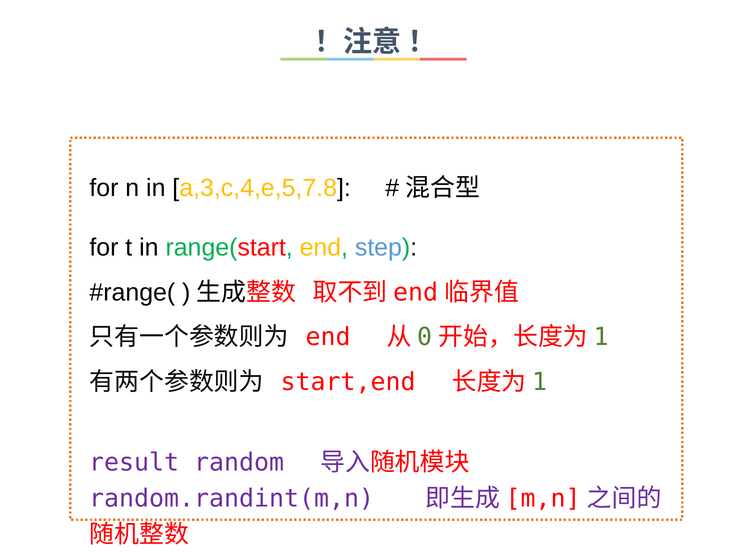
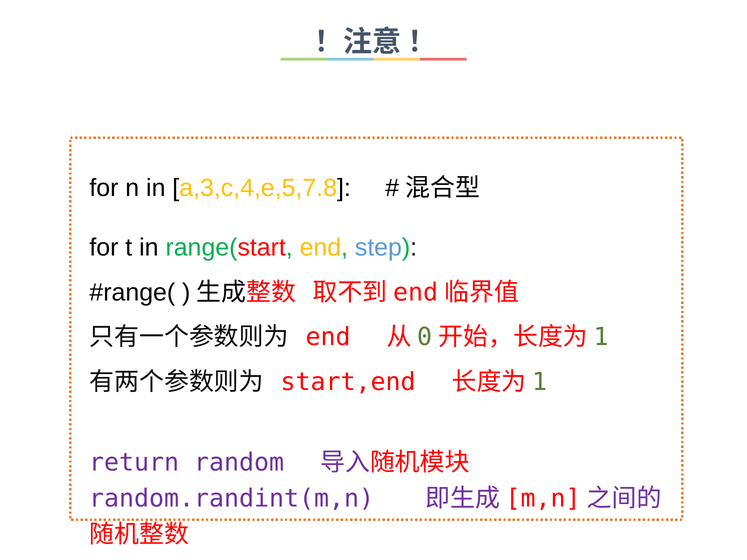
result: result -> return
